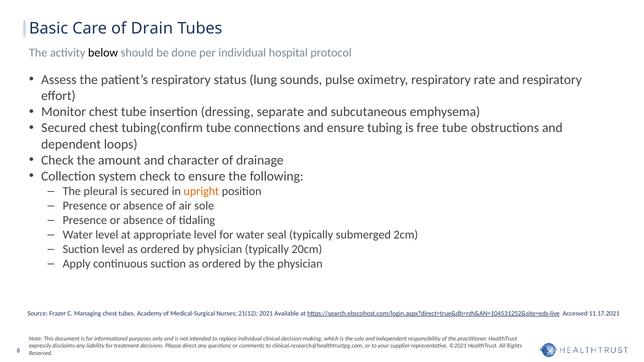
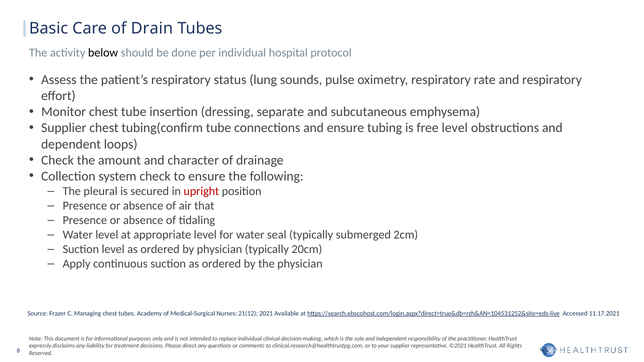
Secured at (64, 128): Secured -> Supplier
free tube: tube -> level
upright colour: orange -> red
air sole: sole -> that
